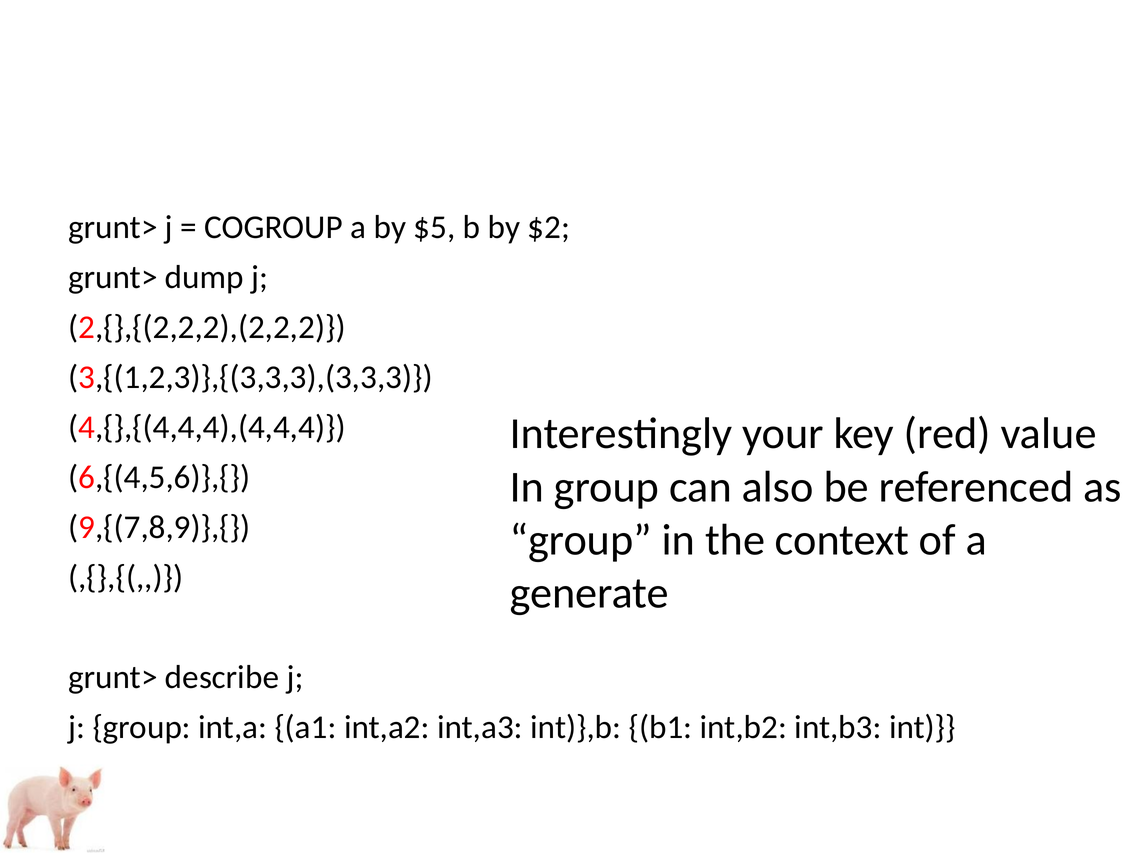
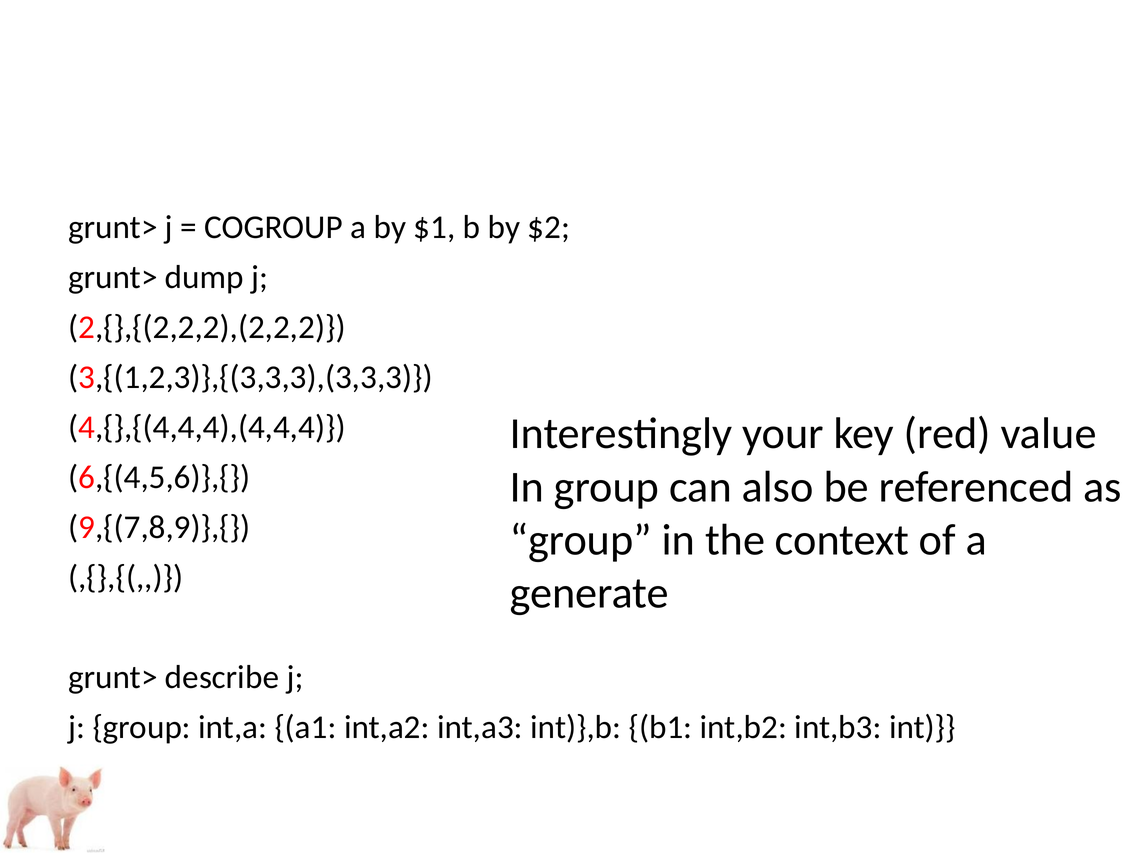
$5: $5 -> $1
